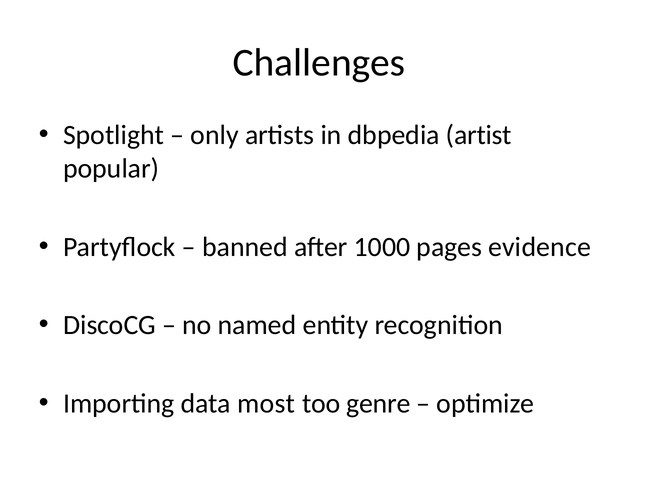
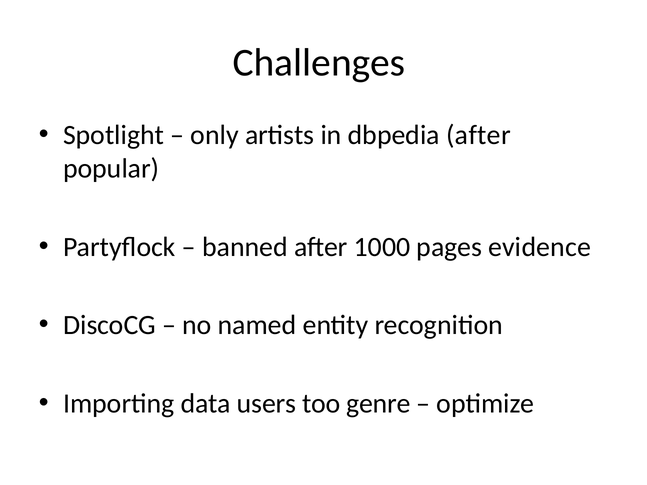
dbpedia artist: artist -> after
most: most -> users
